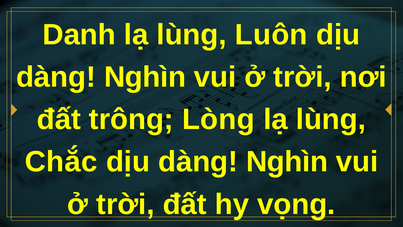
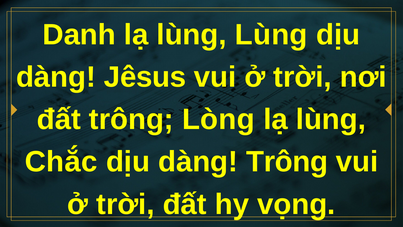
lùng Luôn: Luôn -> Lùng
Nghìn at (145, 77): Nghìn -> Jêsus
Nghìn at (287, 162): Nghìn -> Trông
